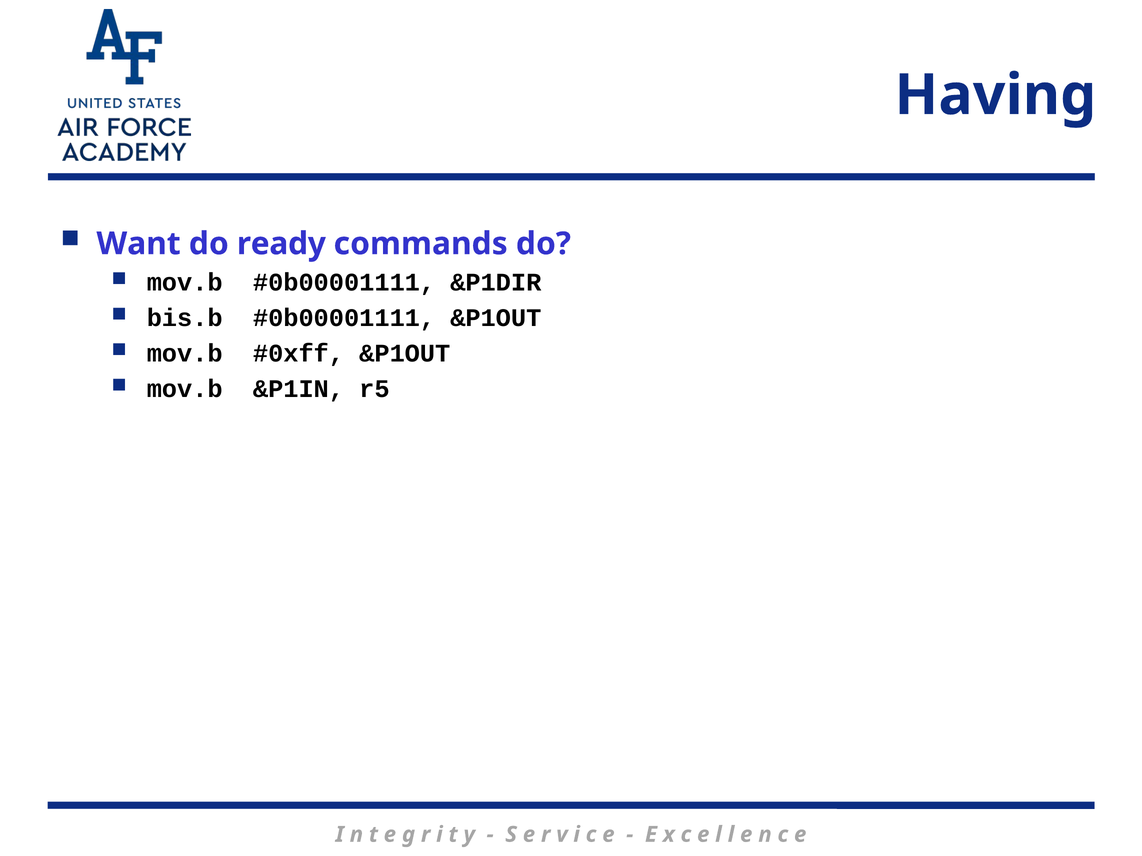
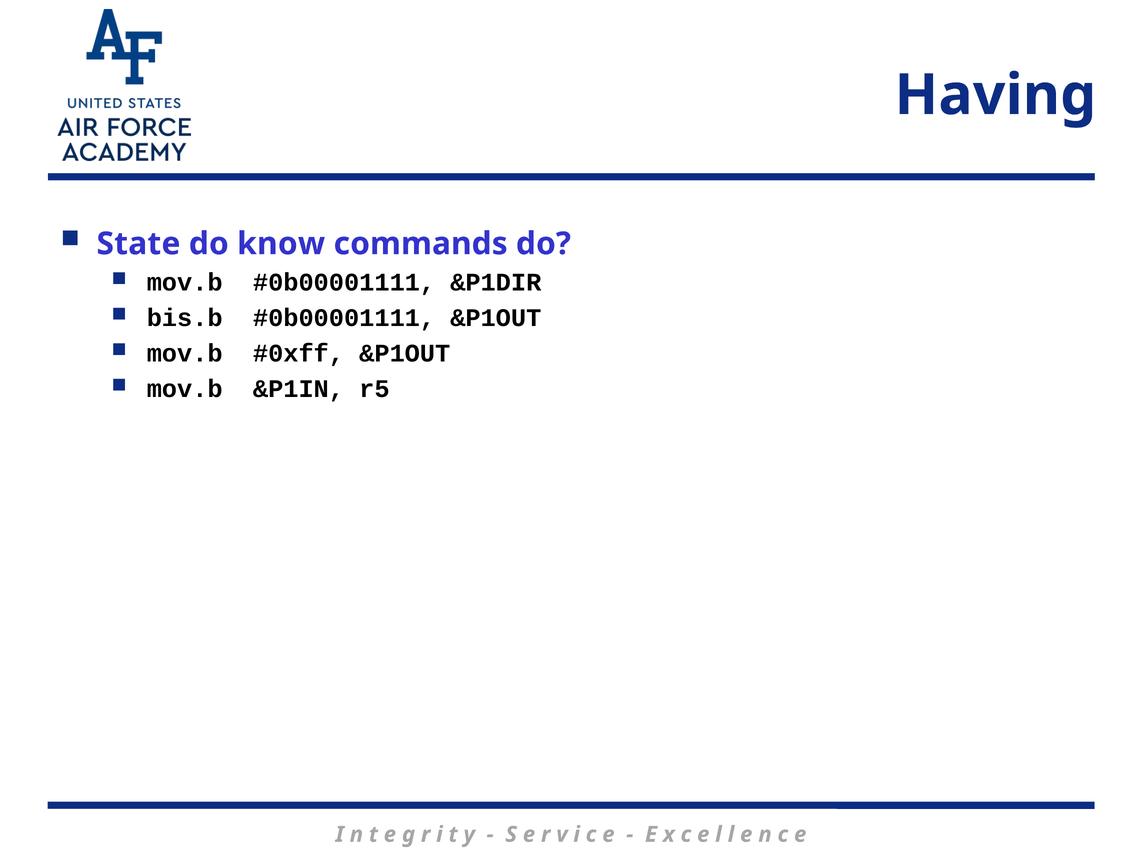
Want: Want -> State
ready: ready -> know
